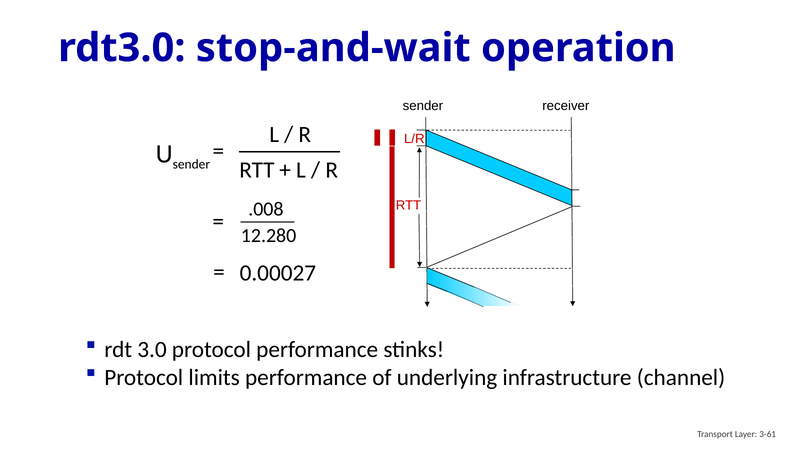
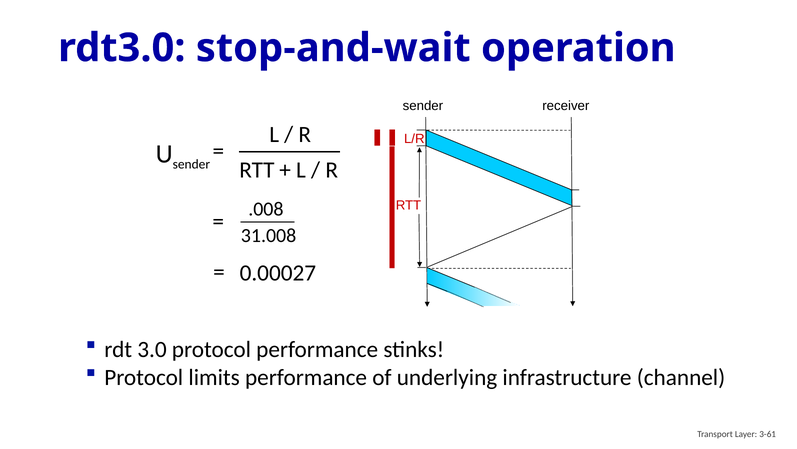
12.280: 12.280 -> 31.008
